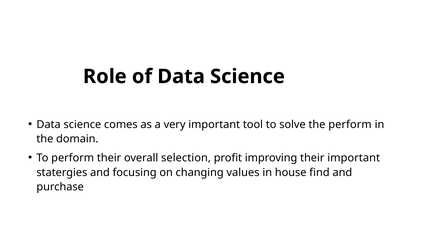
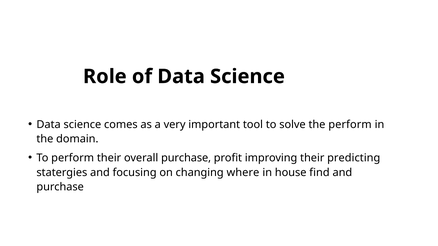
overall selection: selection -> purchase
their important: important -> predicting
values: values -> where
